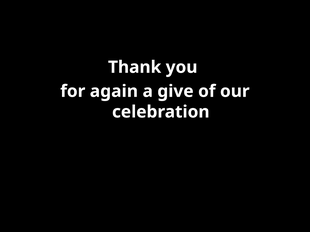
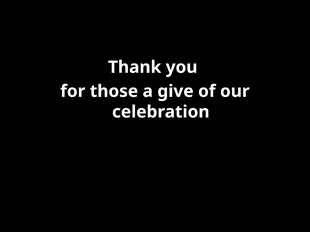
again: again -> those
